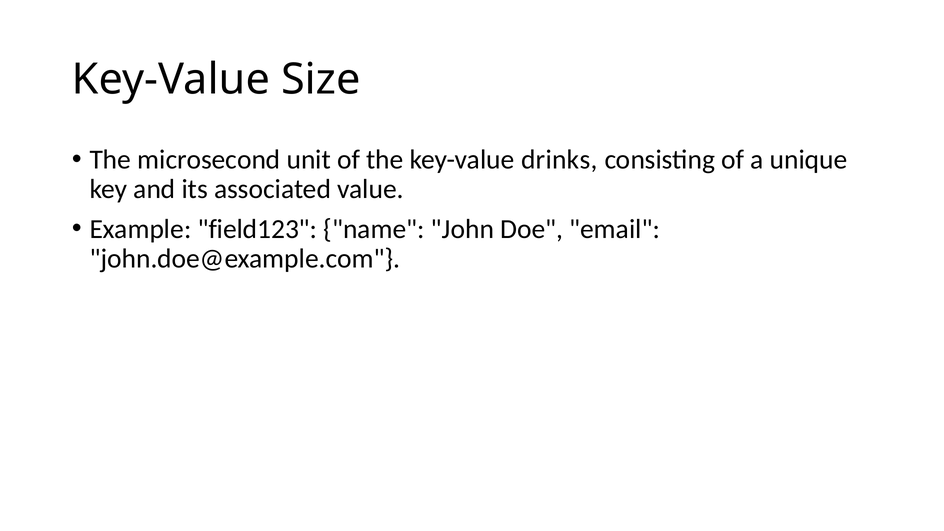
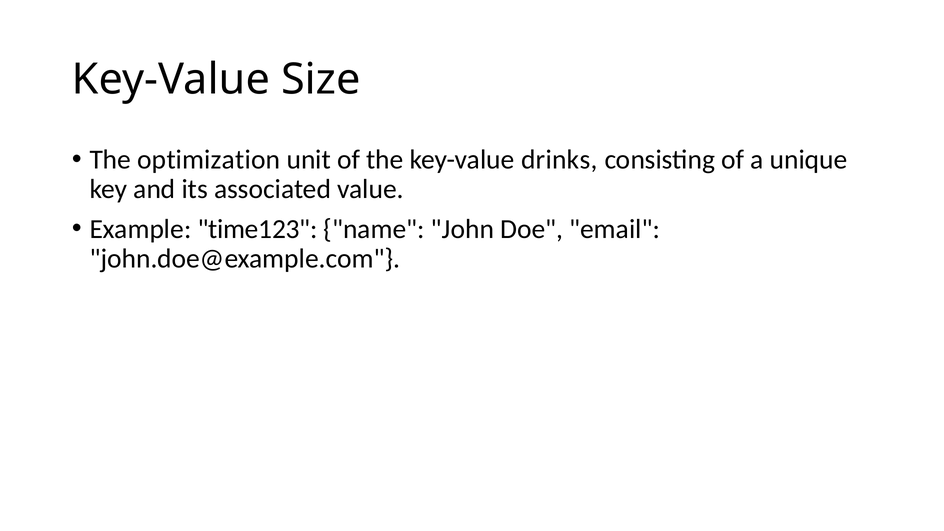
microsecond: microsecond -> optimization
field123: field123 -> time123
